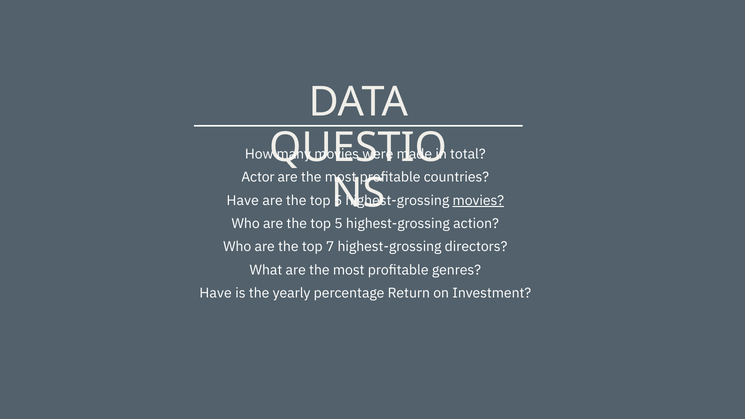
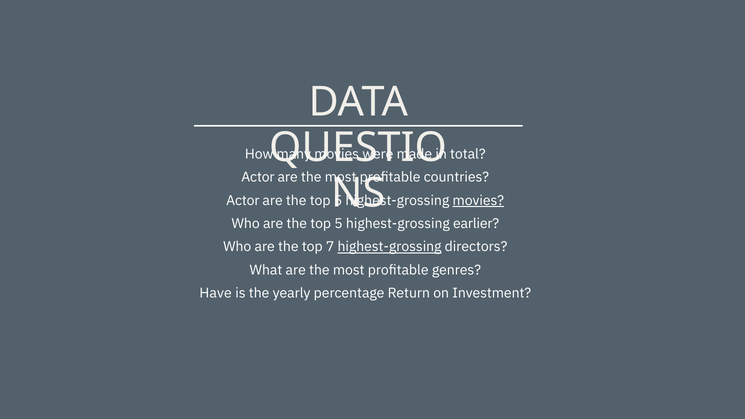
Have at (243, 201): Have -> Actor
action: action -> earlier
highest-grossing at (390, 247) underline: none -> present
